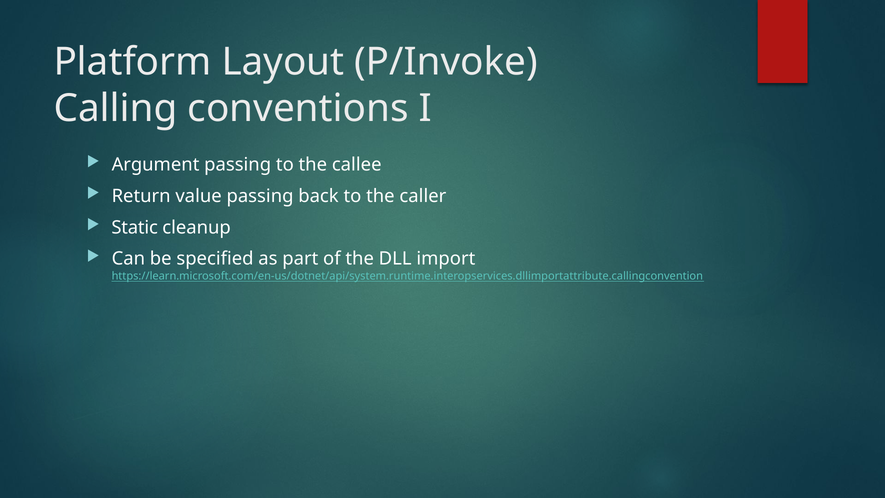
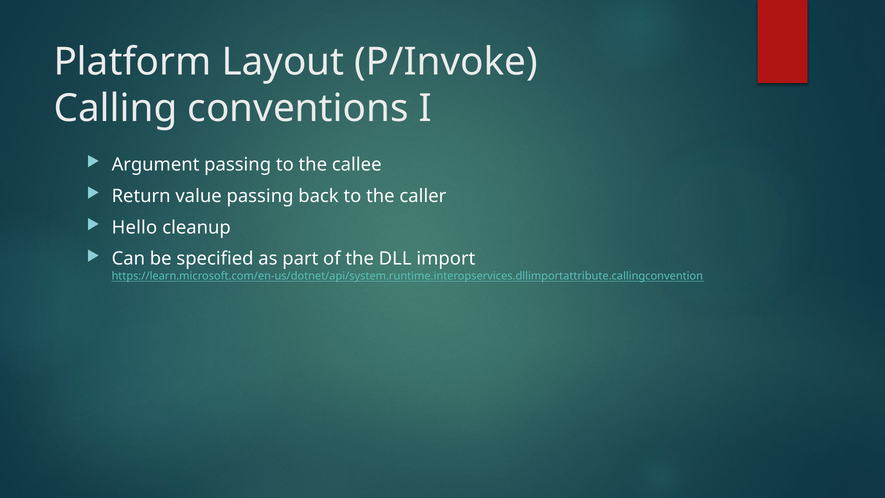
Static: Static -> Hello
